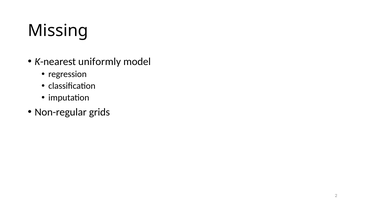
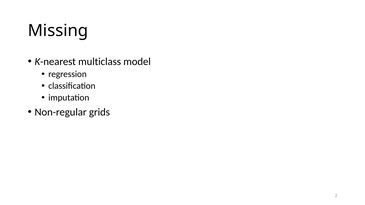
uniformly: uniformly -> multiclass
